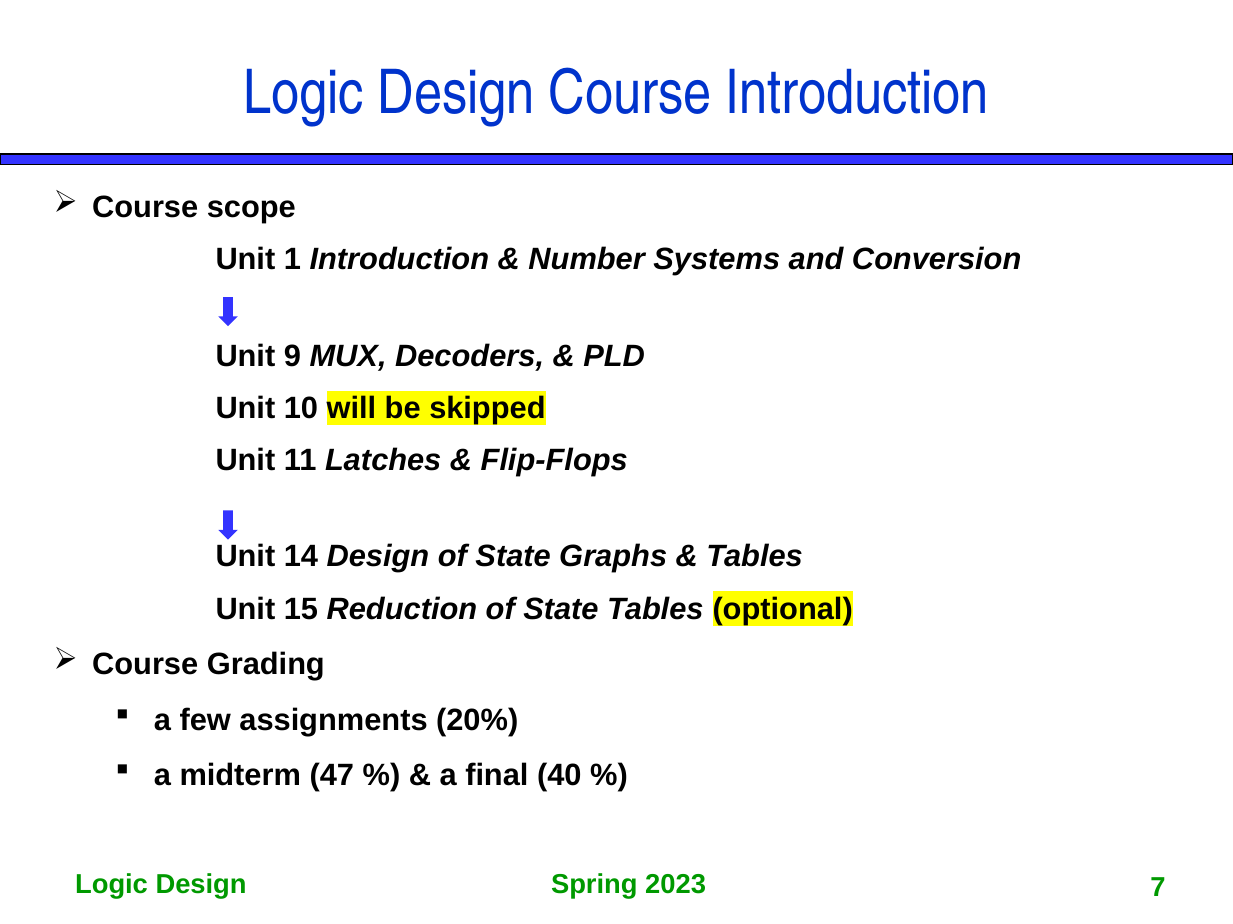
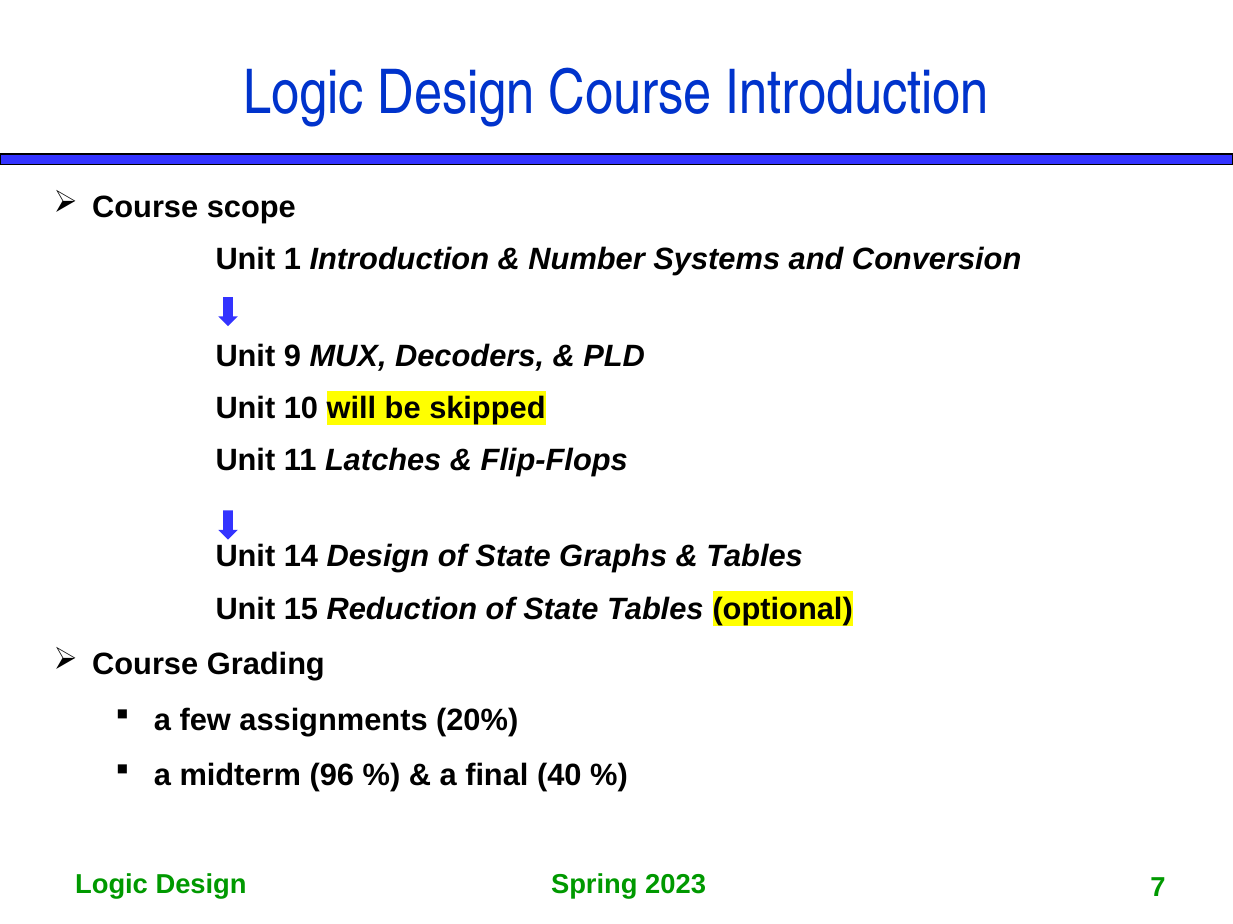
47: 47 -> 96
